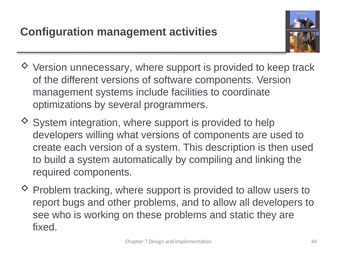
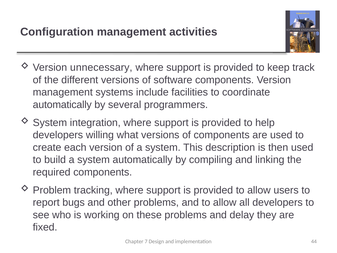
optimizations at (62, 105): optimizations -> automatically
static: static -> delay
